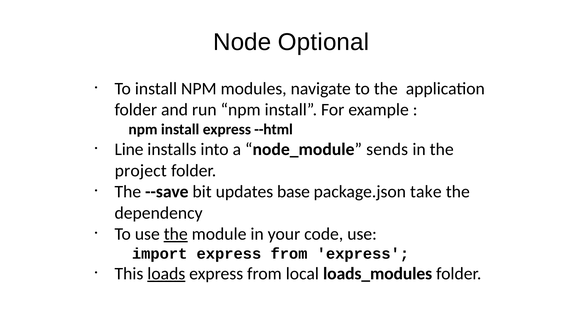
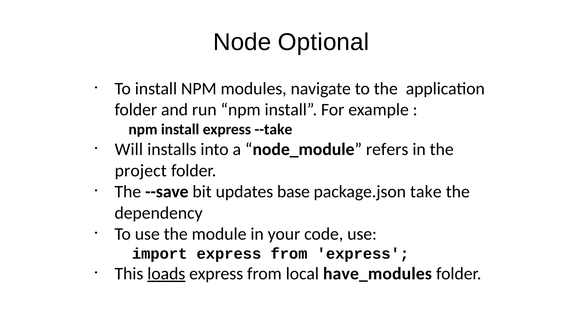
--html: --html -> --take
Line: Line -> Will
sends: sends -> refers
the at (176, 234) underline: present -> none
loads_modules: loads_modules -> have_modules
